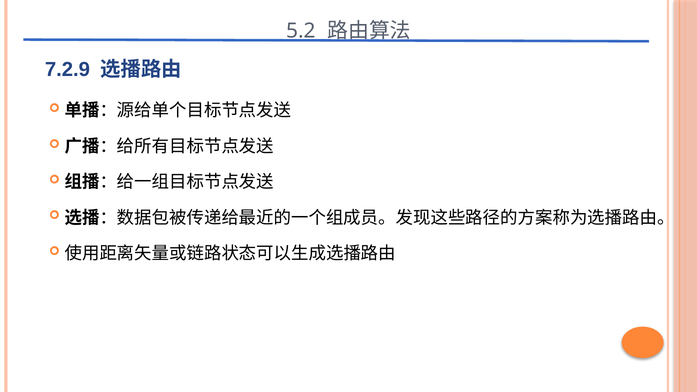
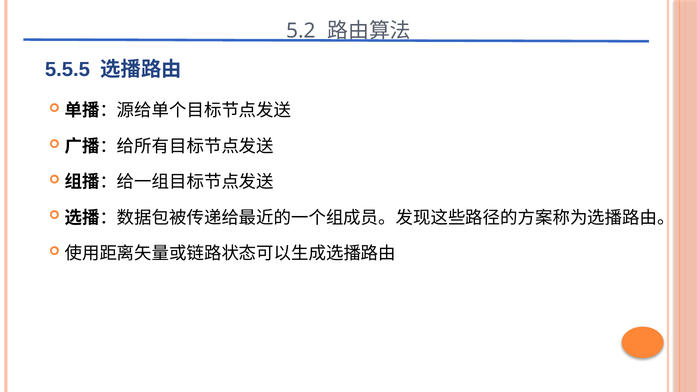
7.2.9: 7.2.9 -> 5.5.5
